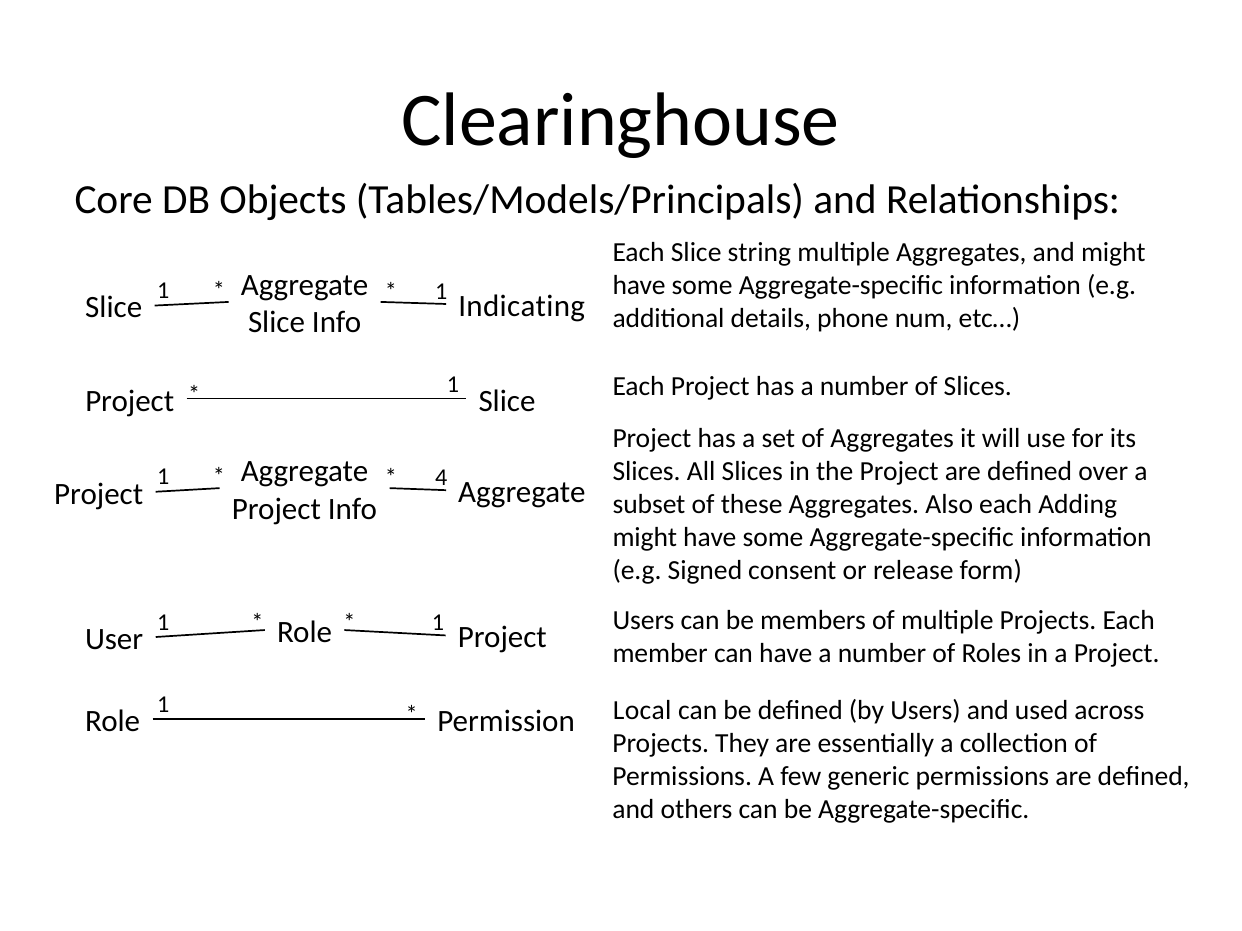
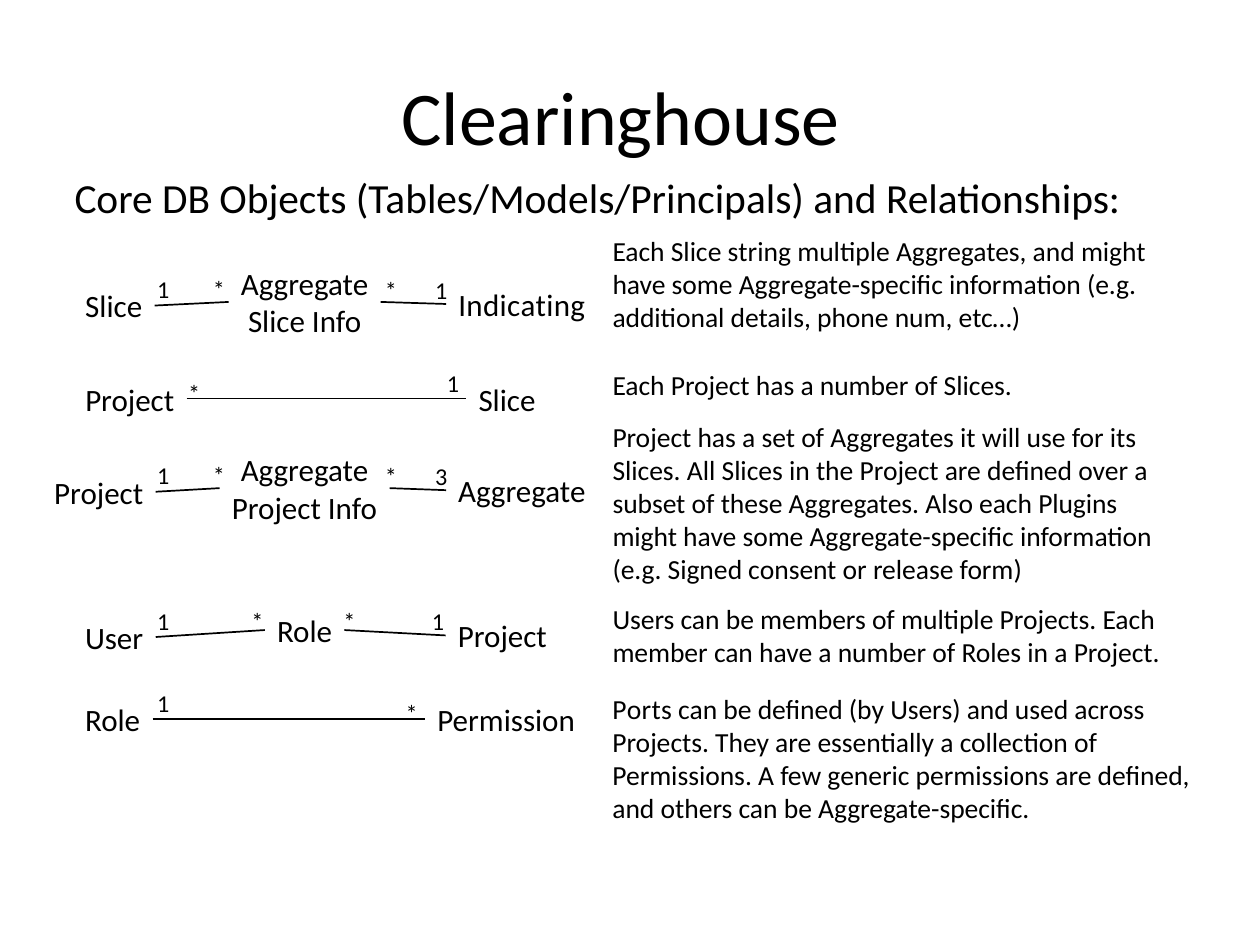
4: 4 -> 3
Adding: Adding -> Plugins
Local: Local -> Ports
